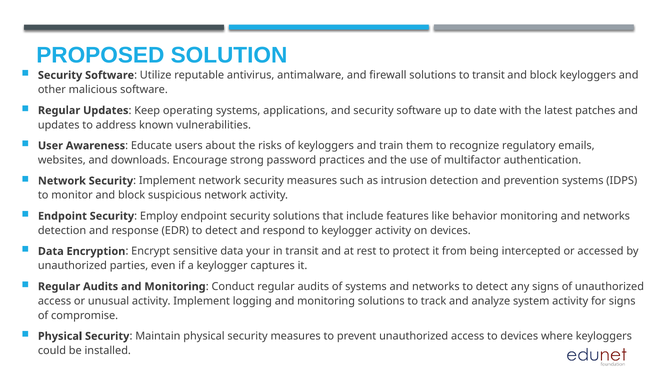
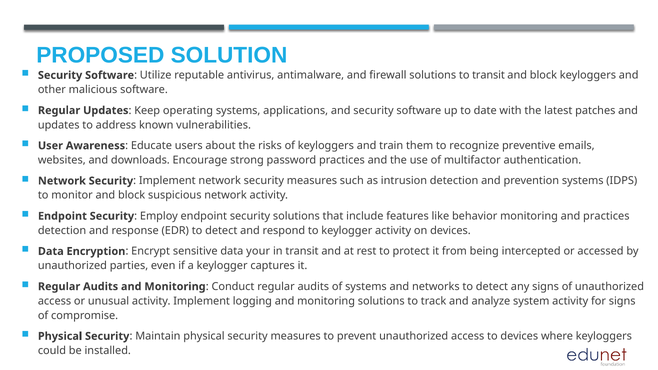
regulatory: regulatory -> preventive
monitoring and networks: networks -> practices
